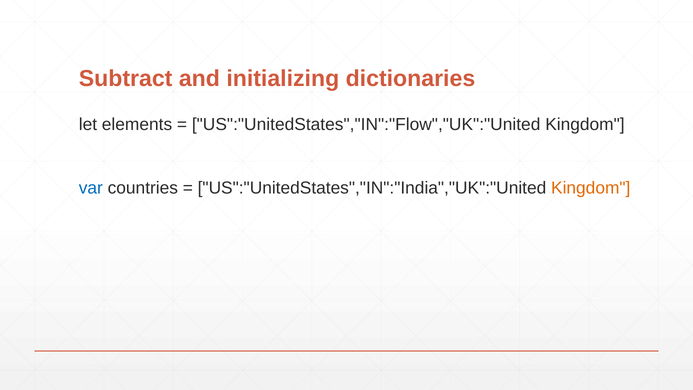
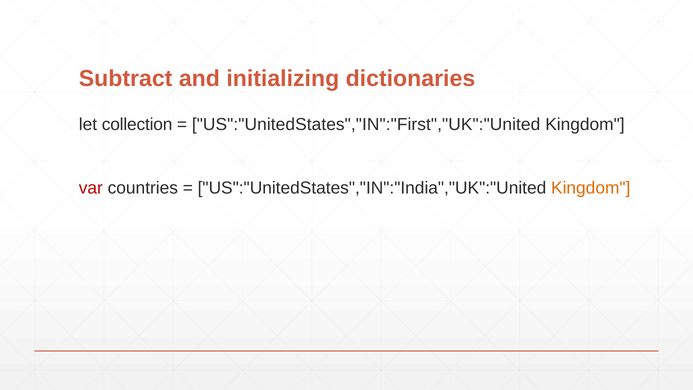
elements: elements -> collection
US":"UnitedStates","IN":"Flow","UK":"United: US":"UnitedStates","IN":"Flow","UK":"United -> US":"UnitedStates","IN":"First","UK":"United
var colour: blue -> red
